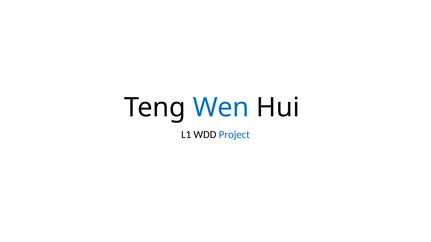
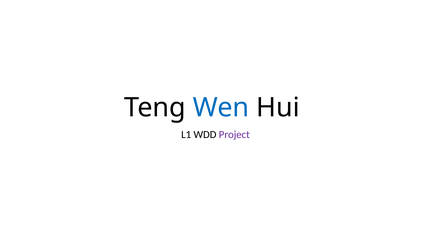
Project colour: blue -> purple
